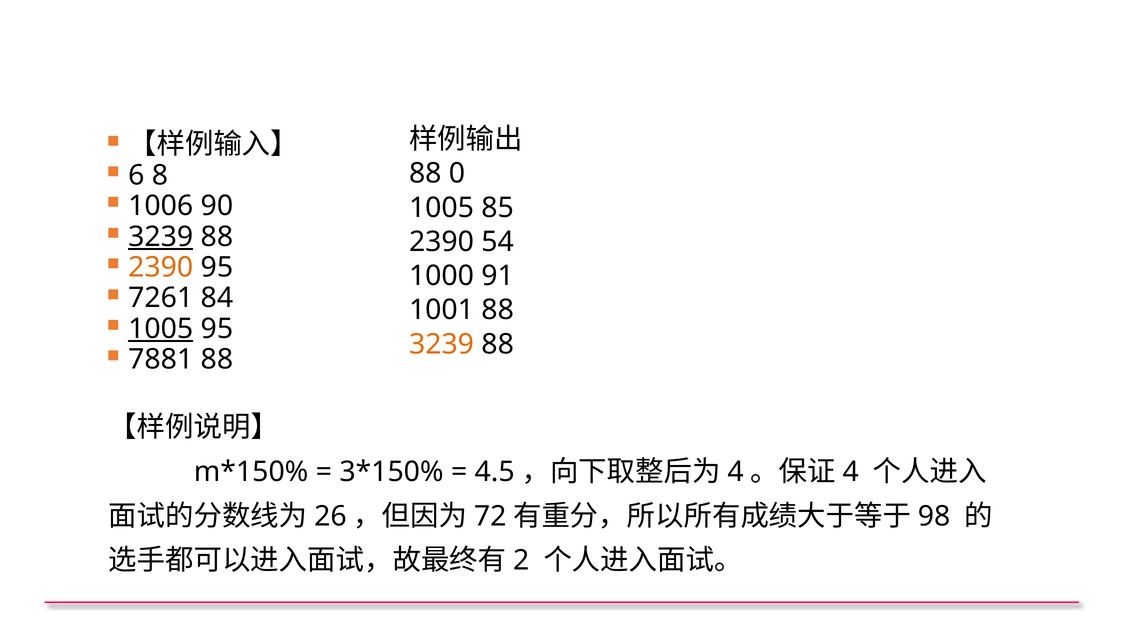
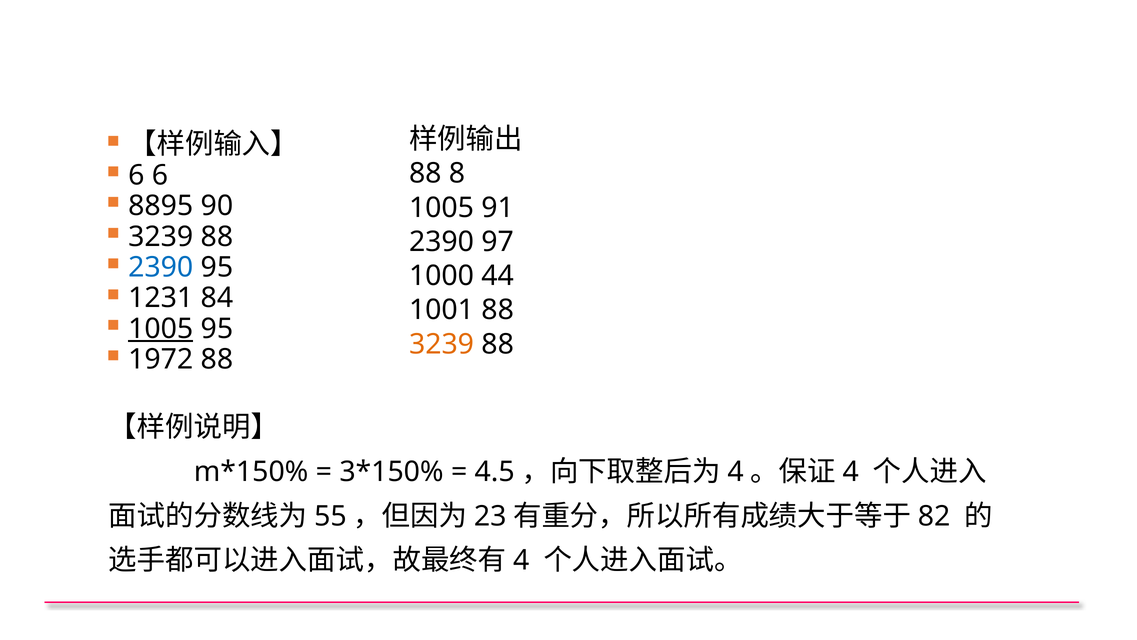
0: 0 -> 8
6 8: 8 -> 6
1006: 1006 -> 8895
85: 85 -> 91
3239 at (161, 237) underline: present -> none
54: 54 -> 97
2390 at (161, 267) colour: orange -> blue
91: 91 -> 44
7261: 7261 -> 1231
7881: 7881 -> 1972
26: 26 -> 55
72: 72 -> 23
98: 98 -> 82
2 at (521, 560): 2 -> 4
